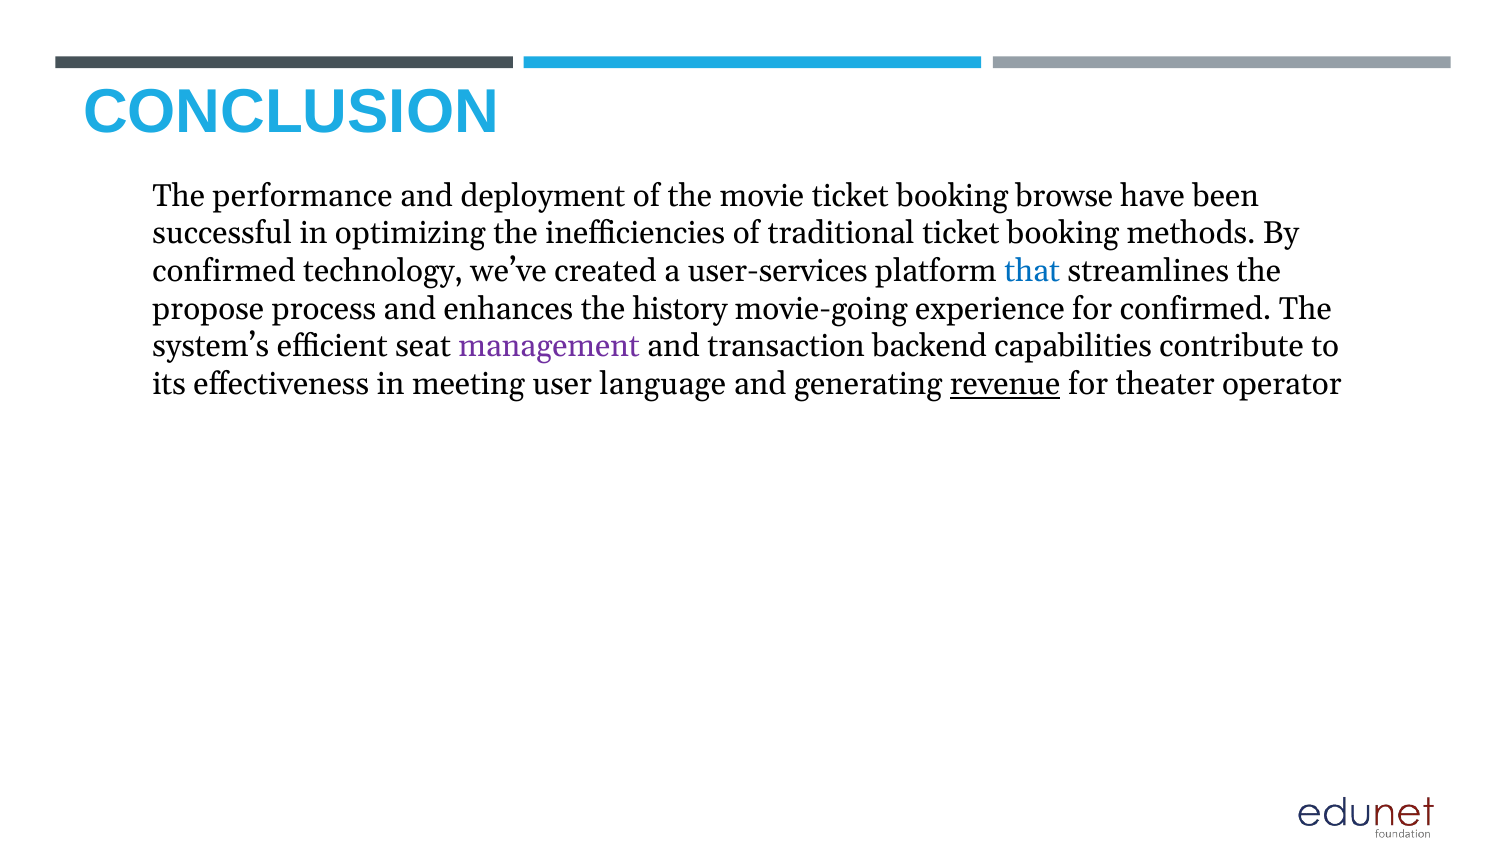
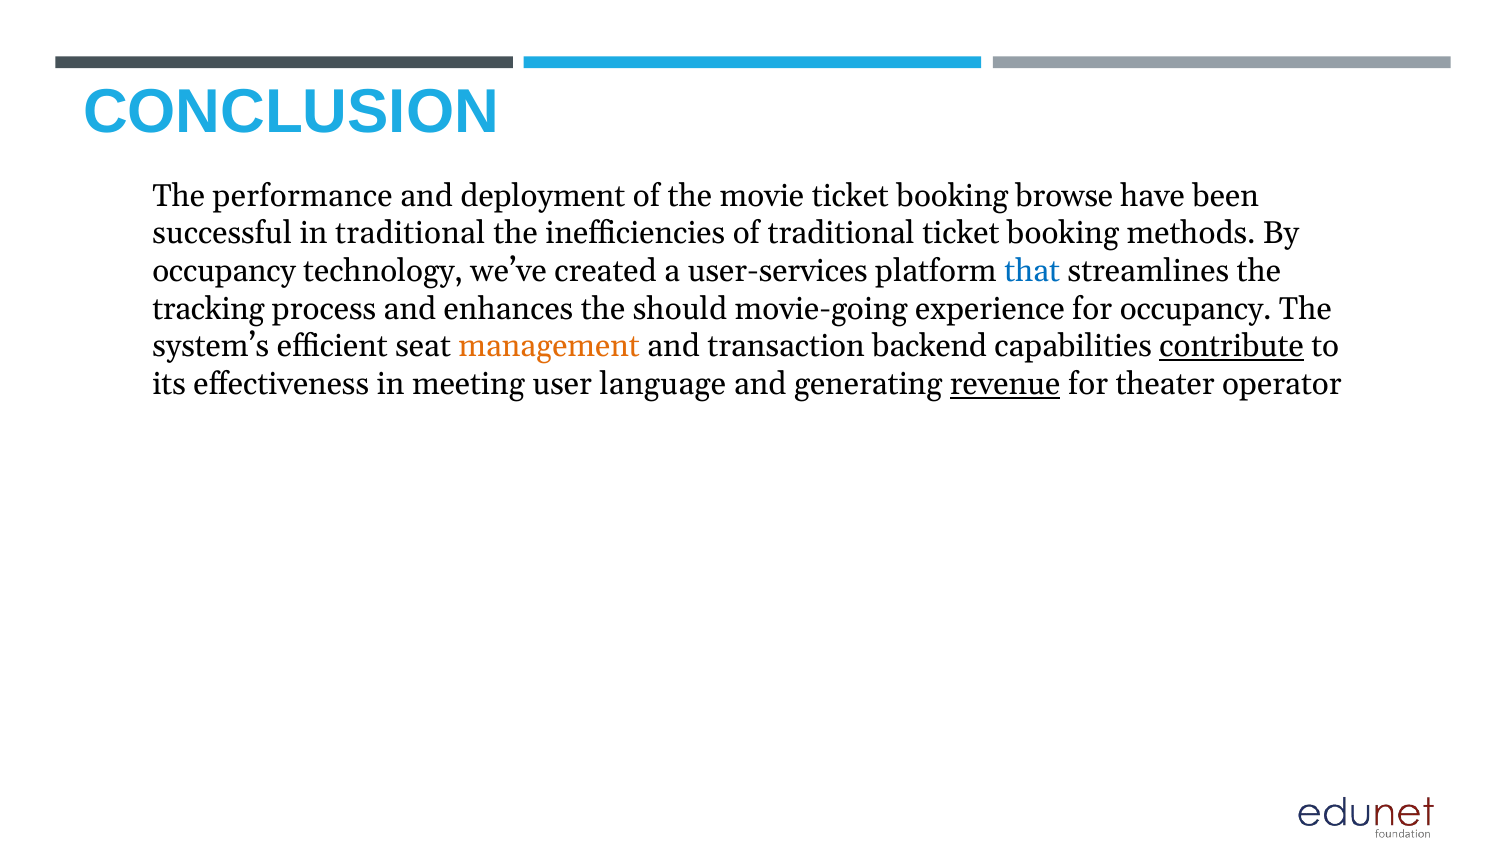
in optimizing: optimizing -> traditional
confirmed at (224, 271): confirmed -> occupancy
propose: propose -> tracking
history: history -> should
for confirmed: confirmed -> occupancy
management colour: purple -> orange
contribute underline: none -> present
